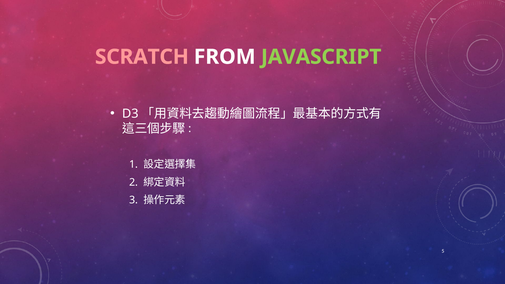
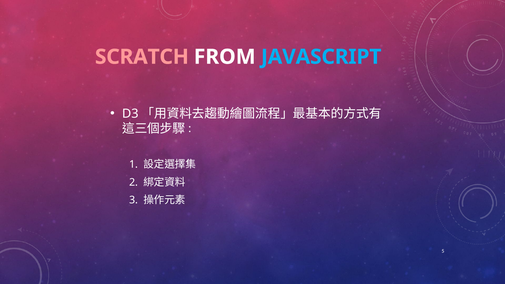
JAVASCRIPT colour: light green -> light blue
